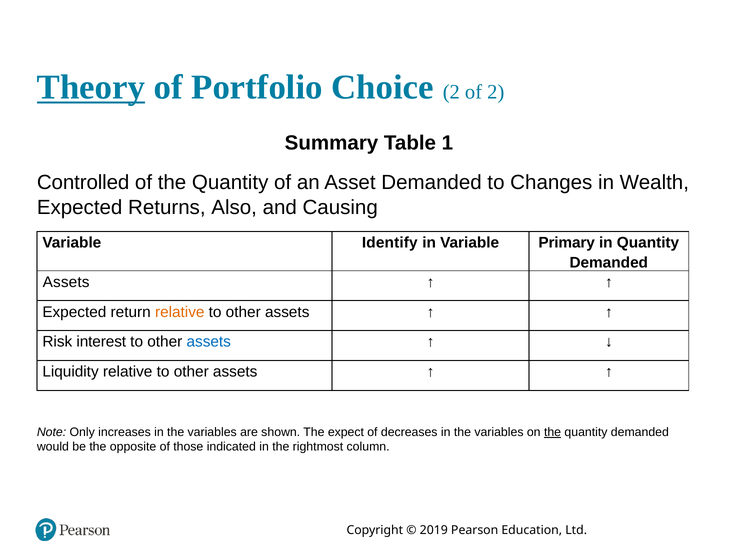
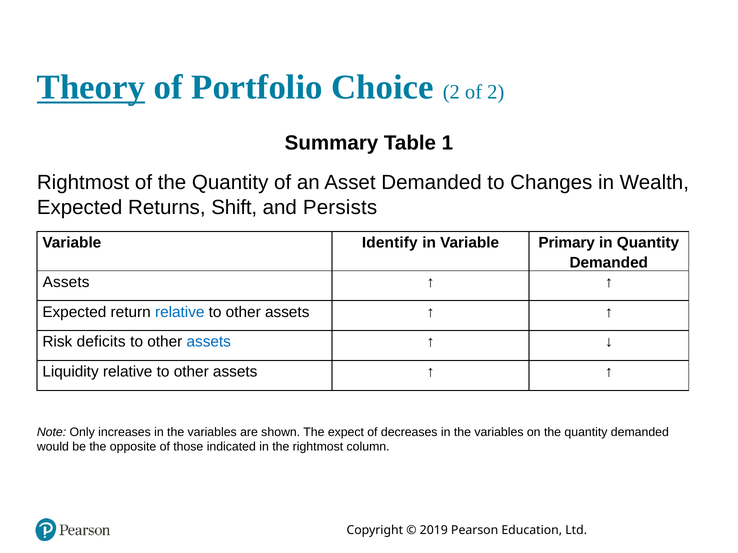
Controlled at (83, 183): Controlled -> Rightmost
Also: Also -> Shift
Causing: Causing -> Persists
relative at (180, 312) colour: orange -> blue
interest: interest -> deficits
the at (553, 433) underline: present -> none
